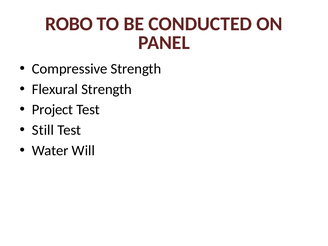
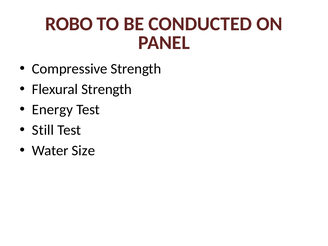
Project: Project -> Energy
Will: Will -> Size
